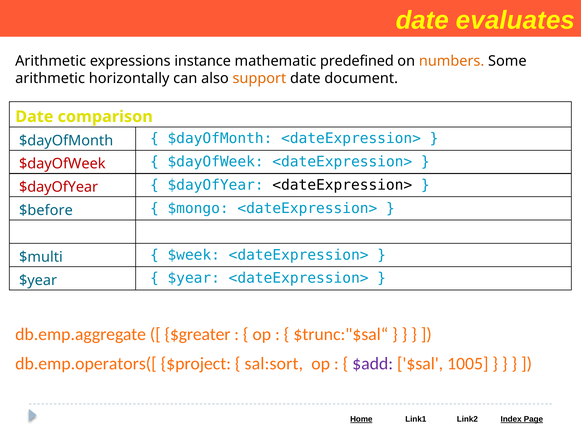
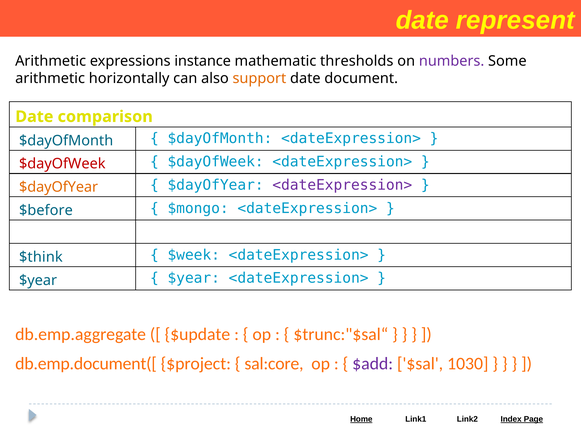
evaluates: evaluates -> represent
predefined: predefined -> thresholds
numbers colour: orange -> purple
$dayOfYear at (59, 187) colour: red -> orange
<dateExpression> at (342, 185) colour: black -> purple
$multi: $multi -> $think
$greater: $greater -> $update
db.emp.operators([: db.emp.operators([ -> db.emp.document([
sal:sort: sal:sort -> sal:core
1005: 1005 -> 1030
